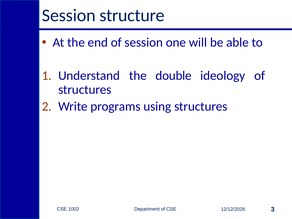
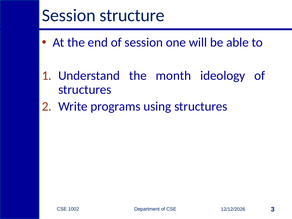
double: double -> month
